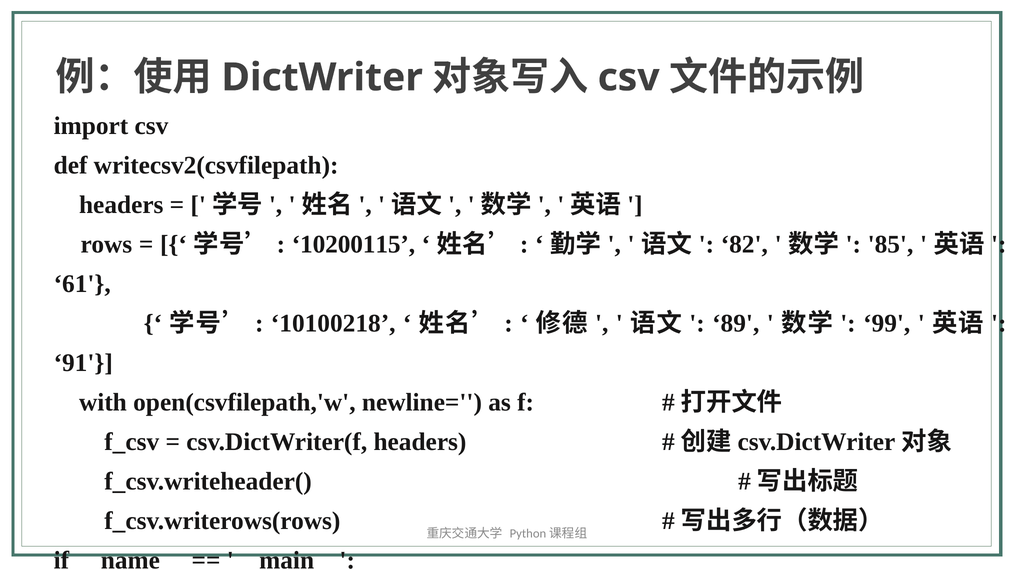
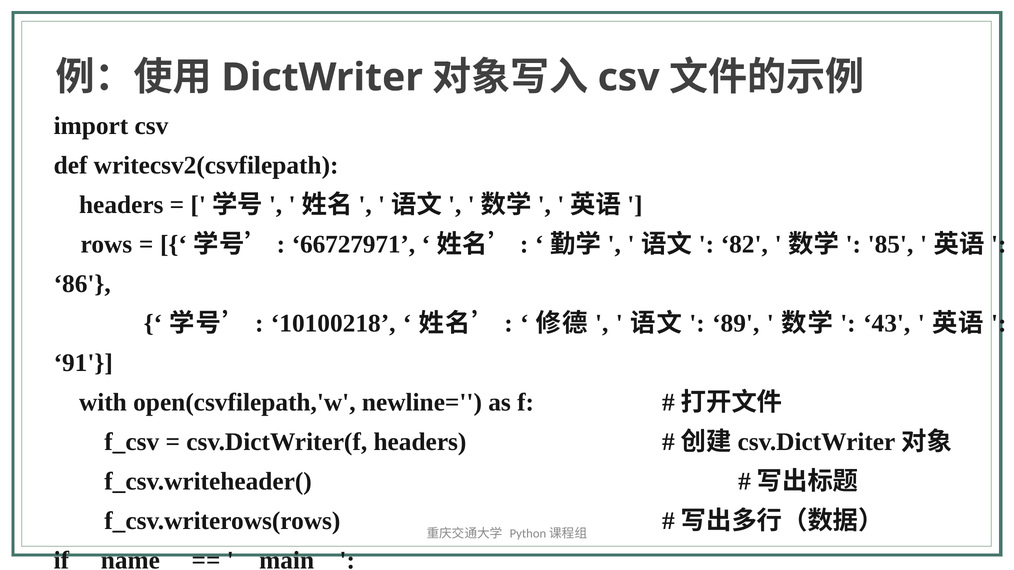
10200115: 10200115 -> 66727971
61: 61 -> 86
99: 99 -> 43
